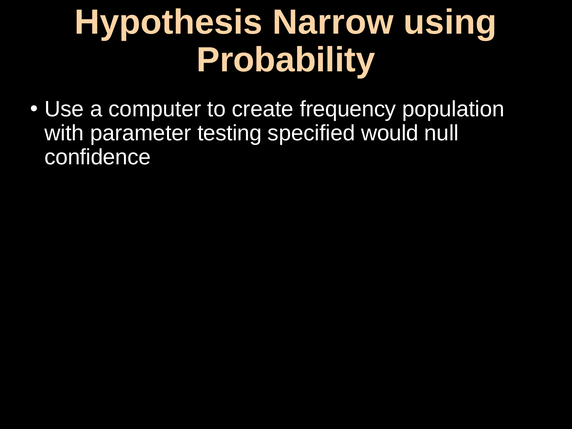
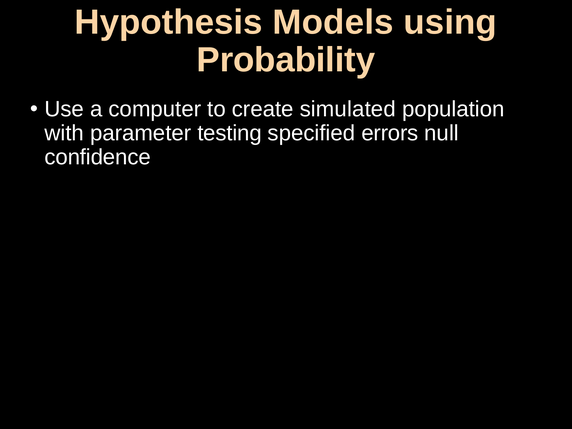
Narrow: Narrow -> Models
frequency: frequency -> simulated
would: would -> errors
